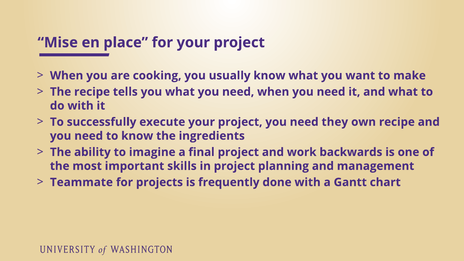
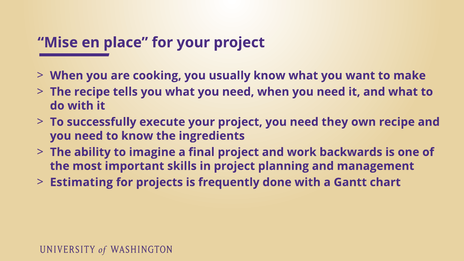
Teammate: Teammate -> Estimating
